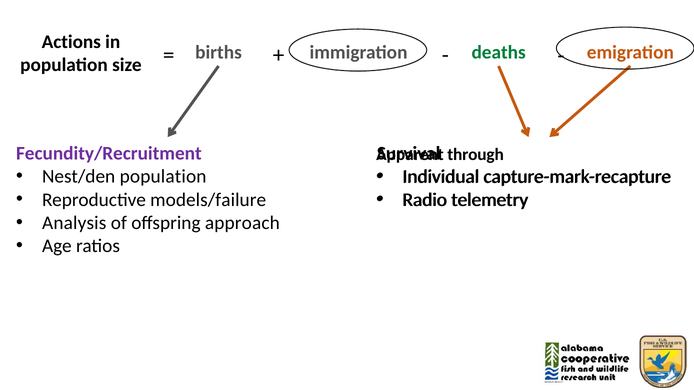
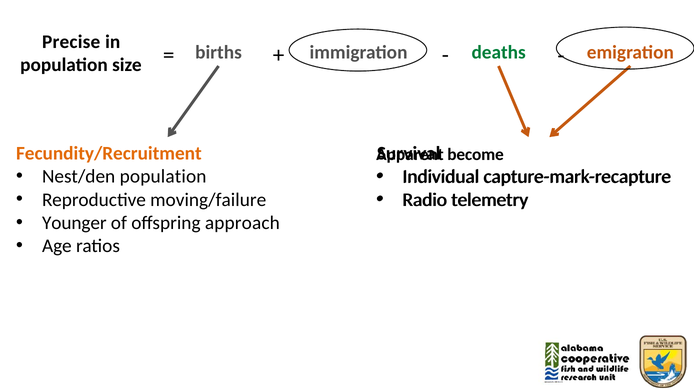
Actions: Actions -> Precise
Fecundity/Recruitment colour: purple -> orange
through: through -> become
models/failure: models/failure -> moving/failure
Analysis: Analysis -> Younger
